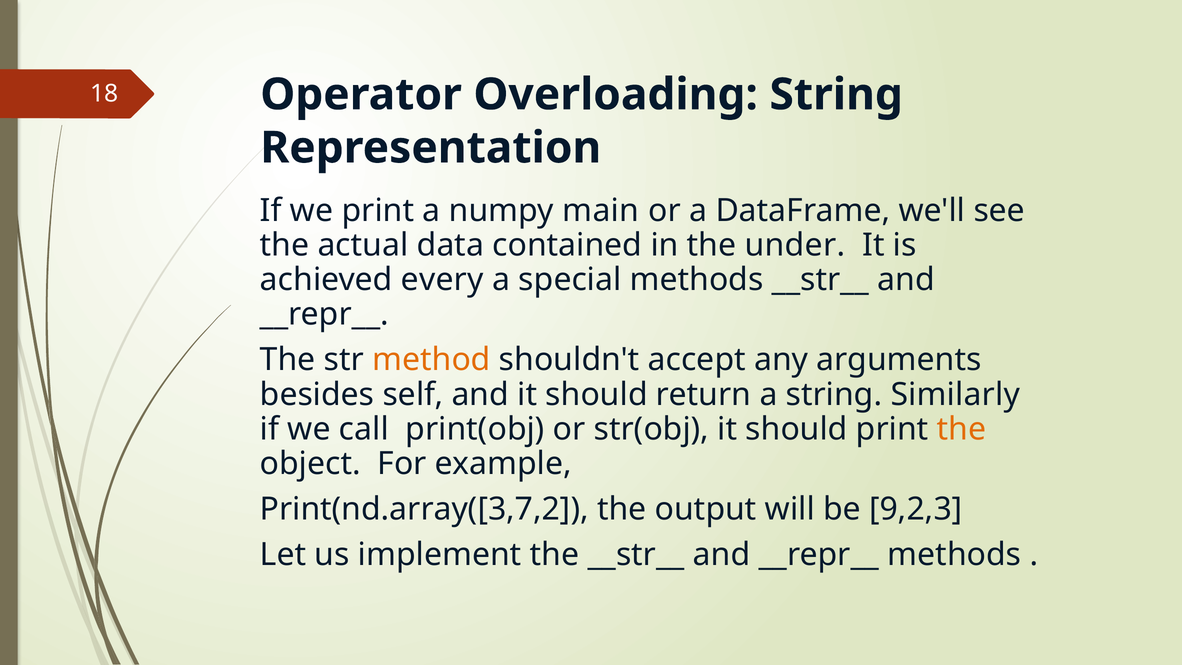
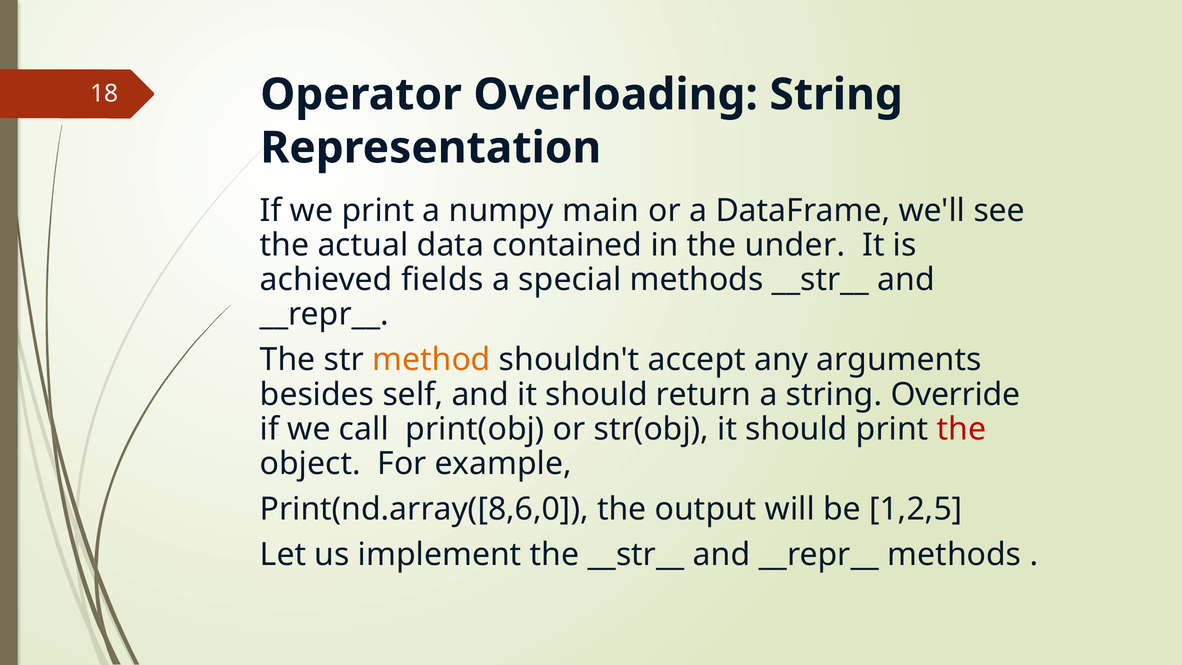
every: every -> fields
Similarly: Similarly -> Override
the at (962, 429) colour: orange -> red
Print(nd.array([3,7,2: Print(nd.array([3,7,2 -> Print(nd.array([8,6,0
9,2,3: 9,2,3 -> 1,2,5
